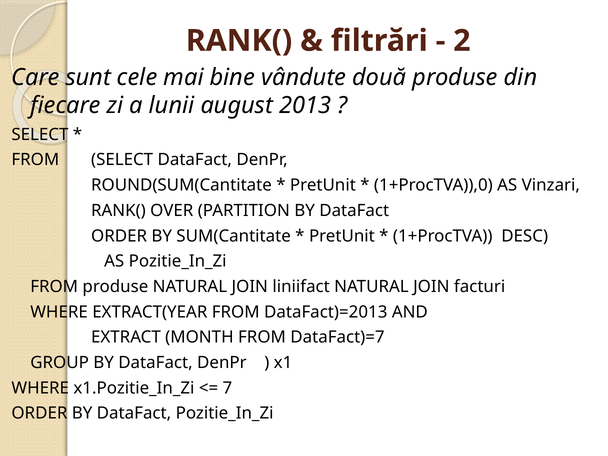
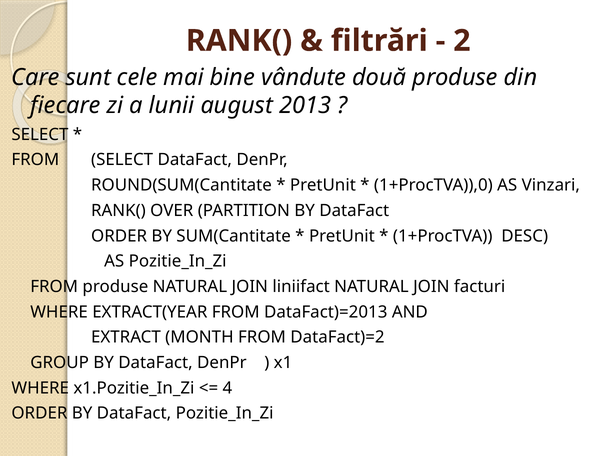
DataFact)=7: DataFact)=7 -> DataFact)=2
7: 7 -> 4
